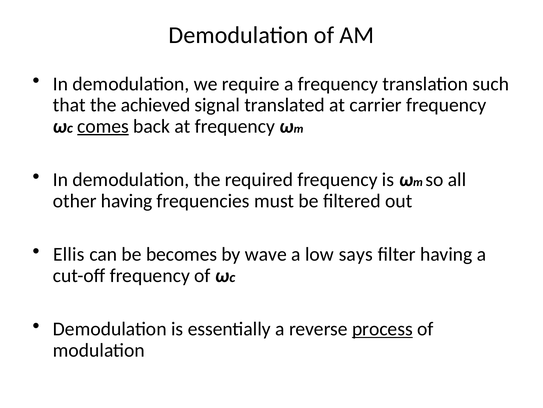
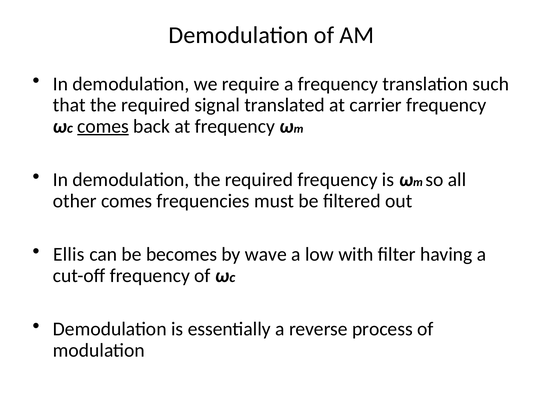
that the achieved: achieved -> required
other having: having -> comes
says: says -> with
process underline: present -> none
